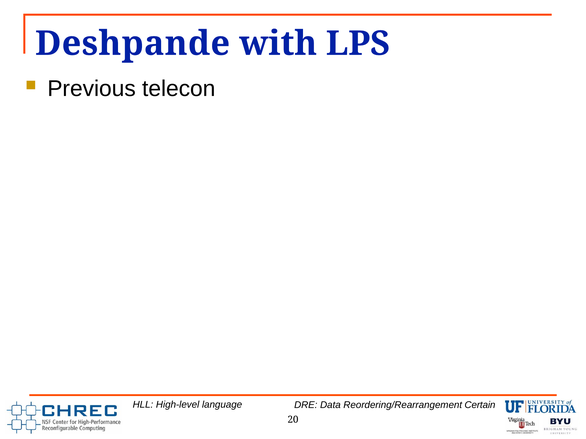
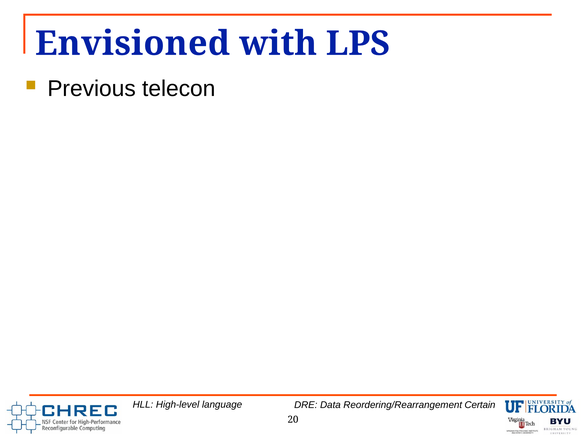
Deshpande: Deshpande -> Envisioned
